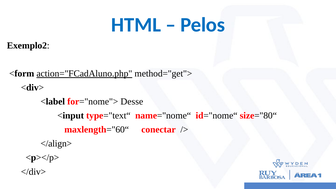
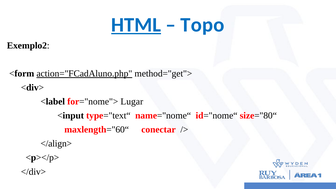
HTML underline: none -> present
Pelos: Pelos -> Topo
Desse: Desse -> Lugar
